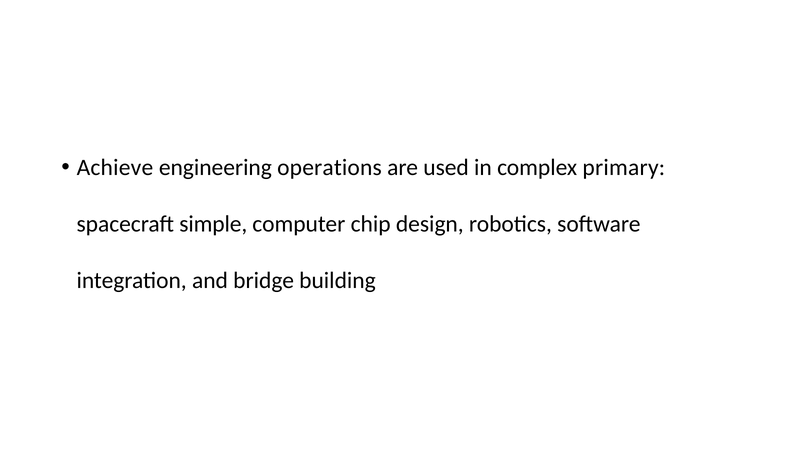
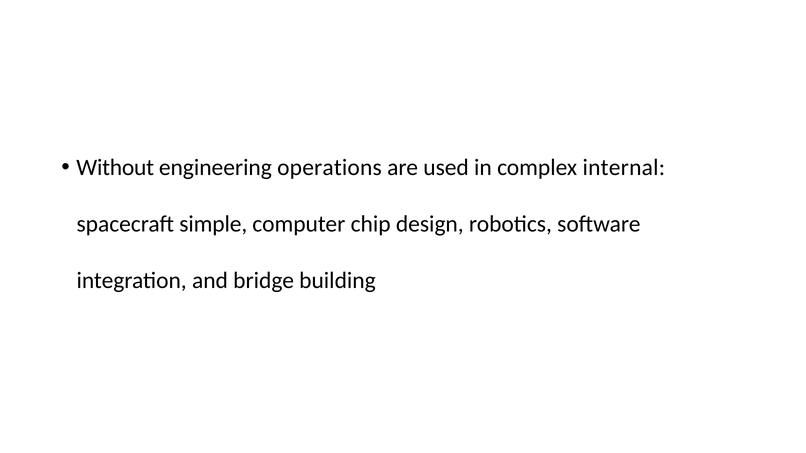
Achieve: Achieve -> Without
primary: primary -> internal
